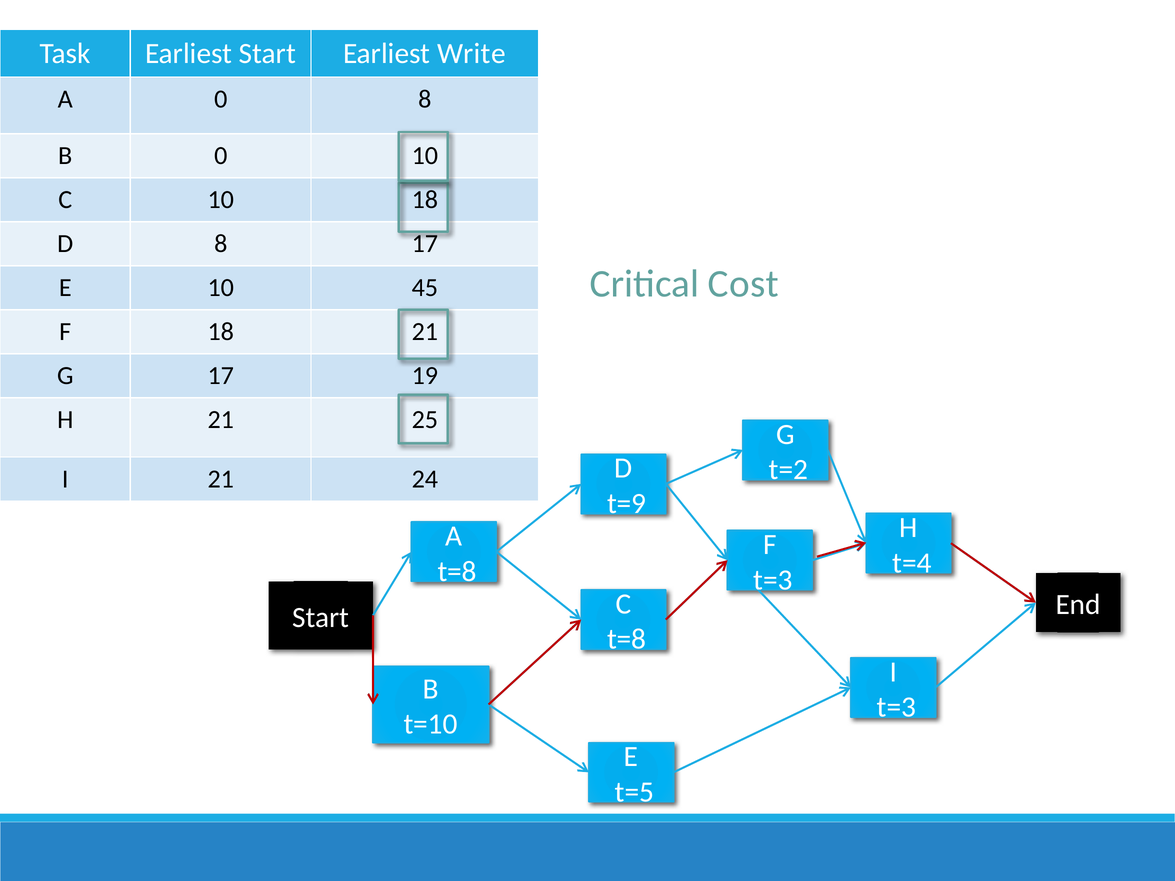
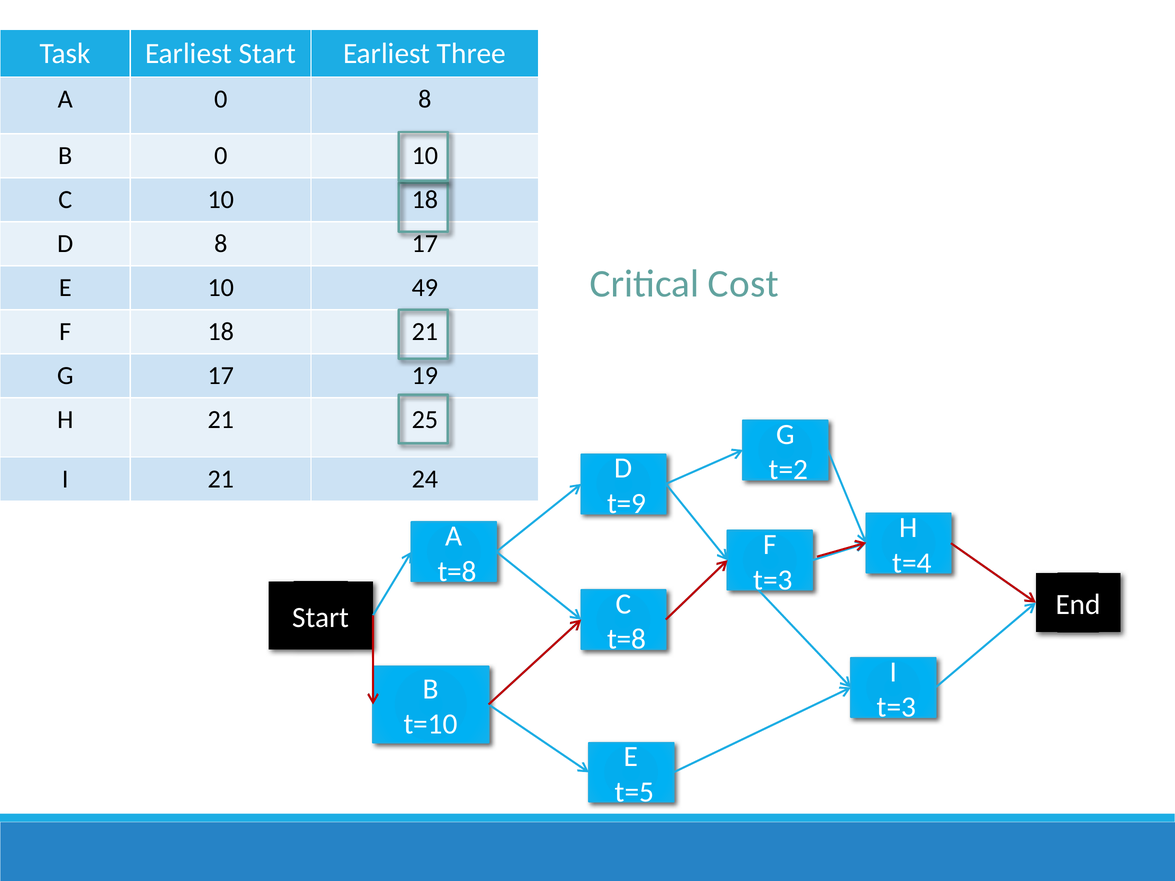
Write: Write -> Three
45: 45 -> 49
